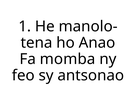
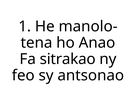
momba: momba -> sitrakao
